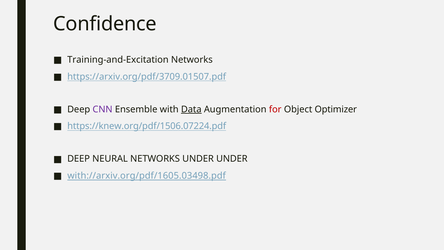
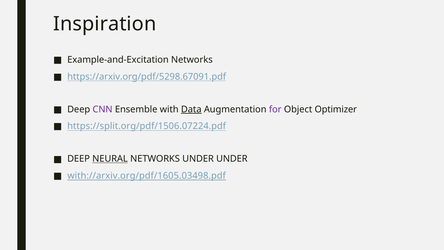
Confidence: Confidence -> Inspiration
Training-and-Excitation: Training-and-Excitation -> Example-and-Excitation
https://arxiv.org/pdf/3709.01507.pdf: https://arxiv.org/pdf/3709.01507.pdf -> https://arxiv.org/pdf/5298.67091.pdf
for colour: red -> purple
https://knew.org/pdf/1506.07224.pdf: https://knew.org/pdf/1506.07224.pdf -> https://split.org/pdf/1506.07224.pdf
NEURAL underline: none -> present
